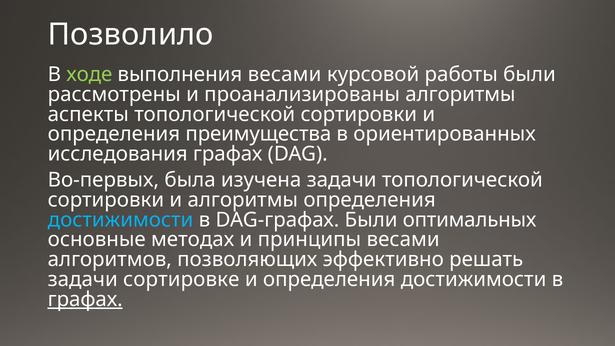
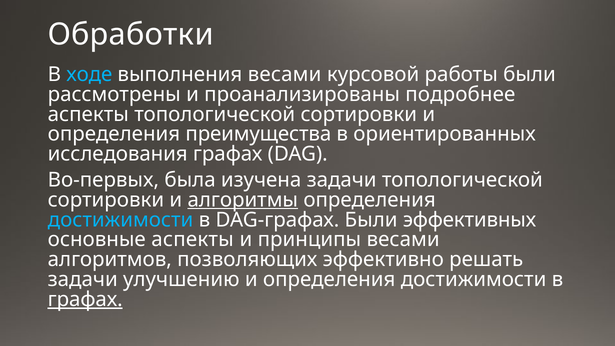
Позволило: Позволило -> Обработки
ходе colour: light green -> light blue
проанализированы алгоритмы: алгоритмы -> подробнее
алгоритмы at (243, 200) underline: none -> present
оптимальных: оптимальных -> эффективных
основные методах: методах -> аспекты
сортировке: сортировке -> улучшению
